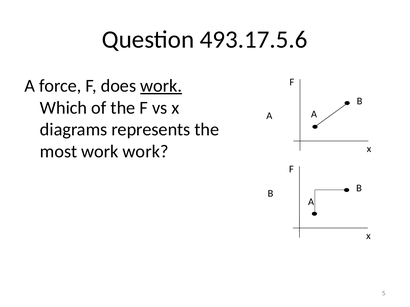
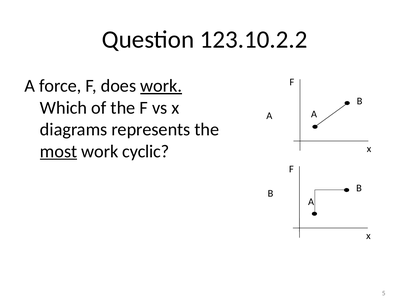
493.17.5.6: 493.17.5.6 -> 123.10.2.2
most underline: none -> present
work work: work -> cyclic
